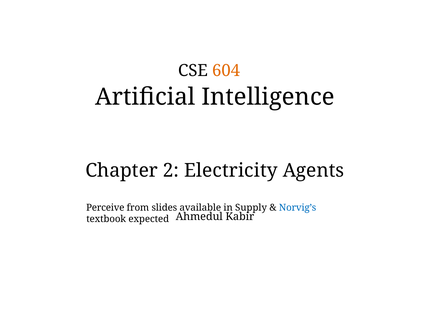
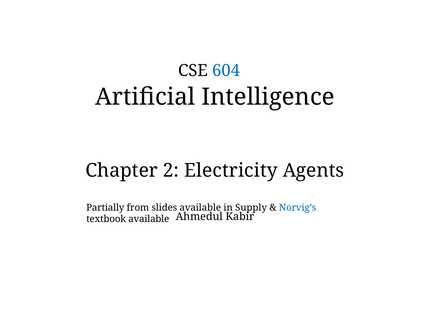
604 colour: orange -> blue
Perceive: Perceive -> Partially
textbook expected: expected -> available
